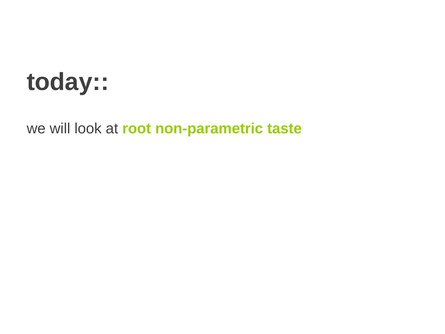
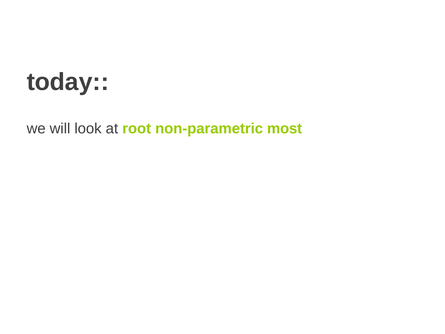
taste: taste -> most
